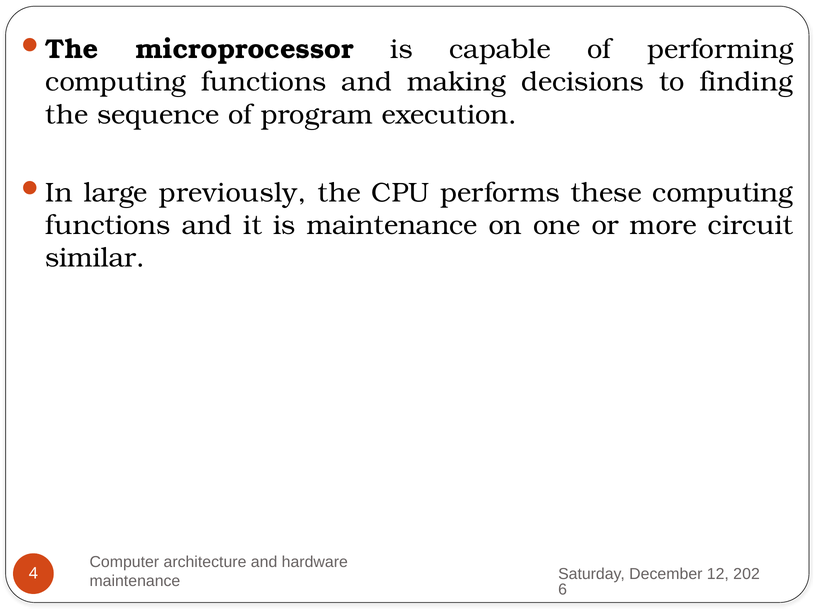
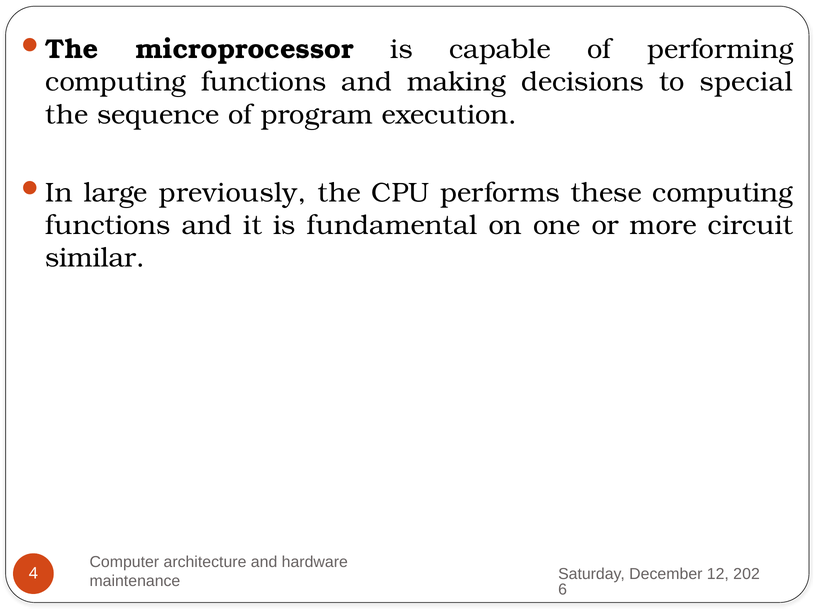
finding: finding -> special
is maintenance: maintenance -> fundamental
